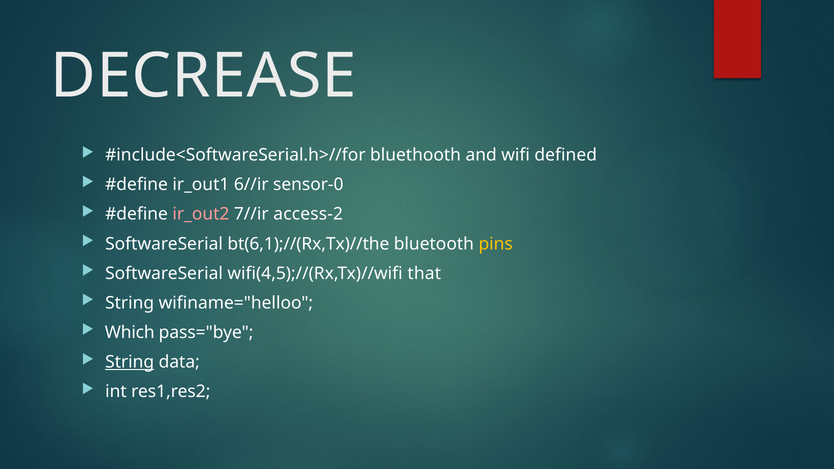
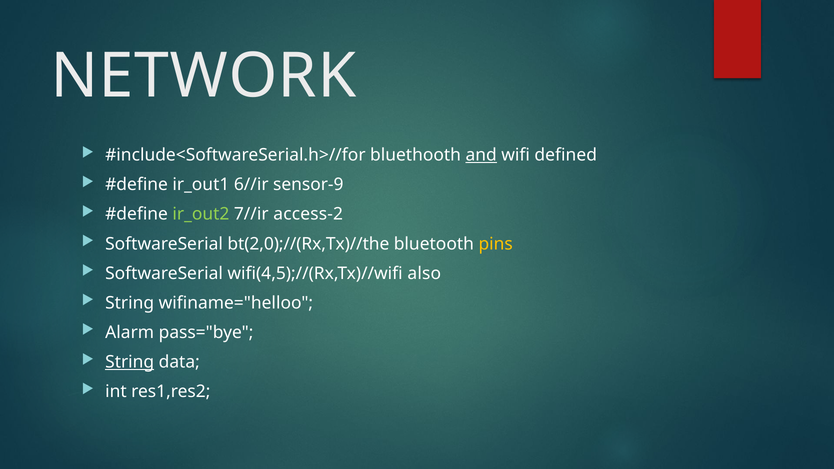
DECREASE: DECREASE -> NETWORK
and underline: none -> present
sensor-0: sensor-0 -> sensor-9
ir_out2 colour: pink -> light green
bt(6,1);//(Rx,Tx)//the: bt(6,1);//(Rx,Tx)//the -> bt(2,0);//(Rx,Tx)//the
that: that -> also
Which: Which -> Alarm
